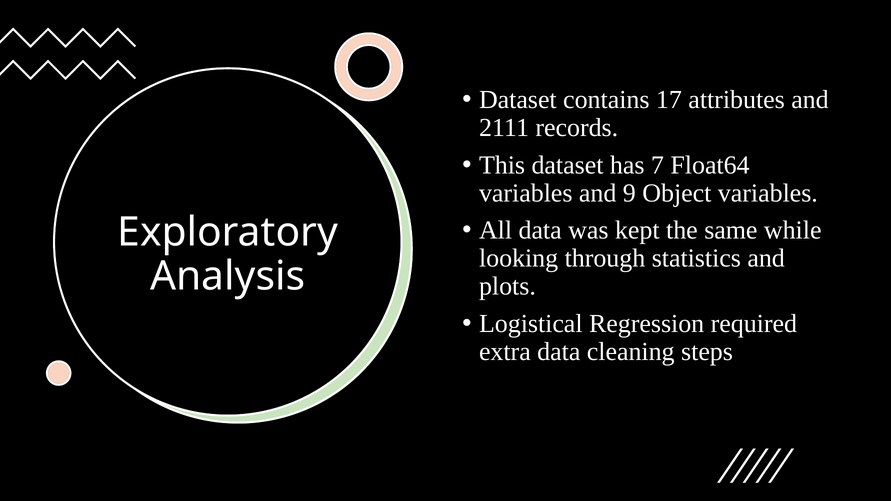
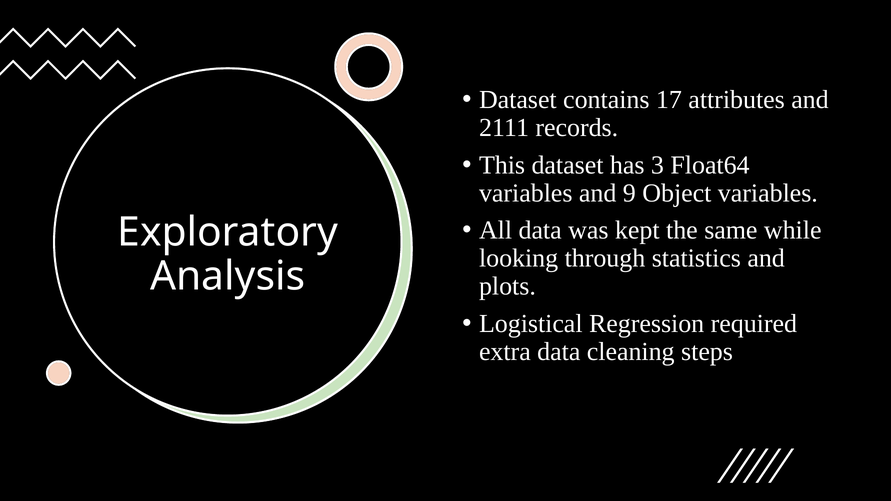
7: 7 -> 3
